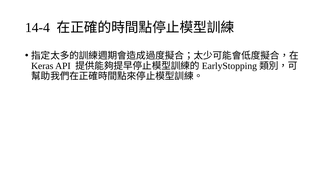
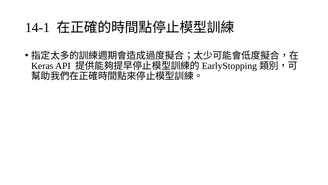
14-4: 14-4 -> 14-1
